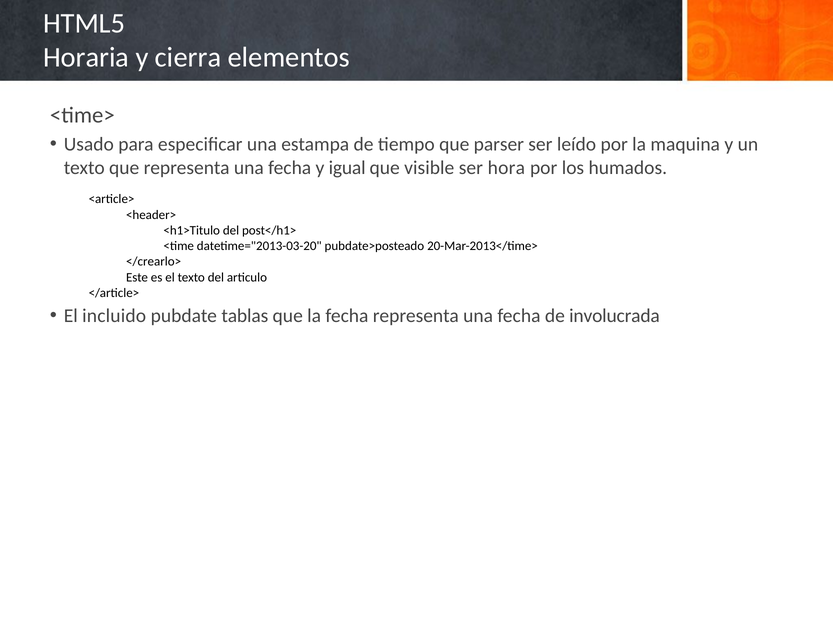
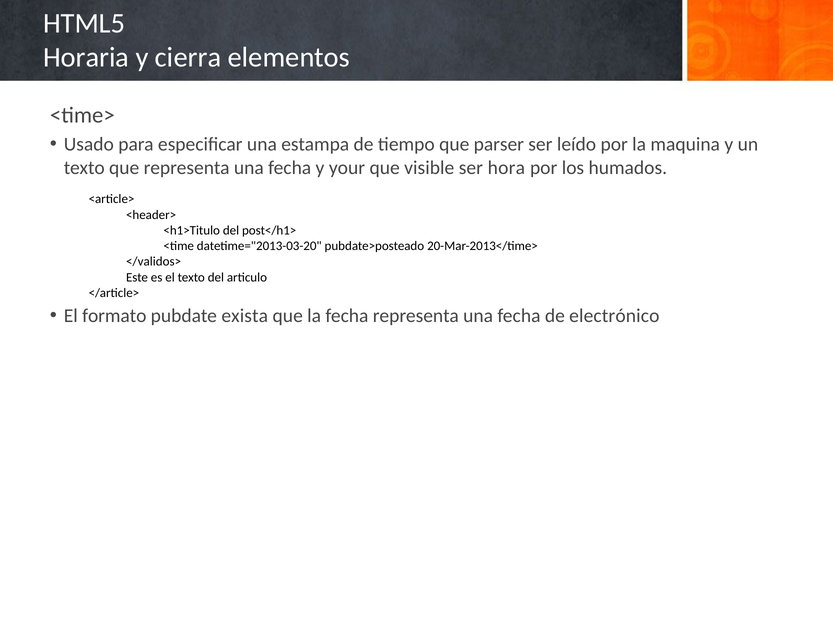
igual: igual -> your
</crearlo>: </crearlo> -> </validos>
incluido: incluido -> formato
tablas: tablas -> exista
involucrada: involucrada -> electrónico
